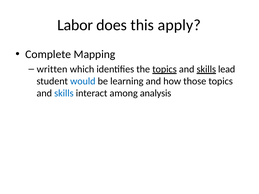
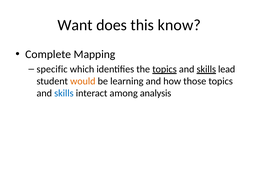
Labor: Labor -> Want
apply: apply -> know
written: written -> specific
would colour: blue -> orange
